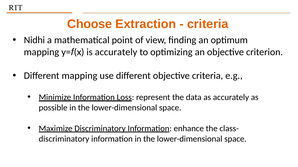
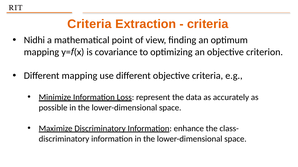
Choose at (90, 24): Choose -> Criteria
is accurately: accurately -> covariance
